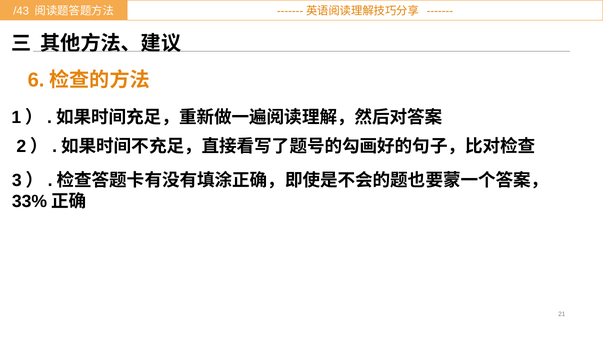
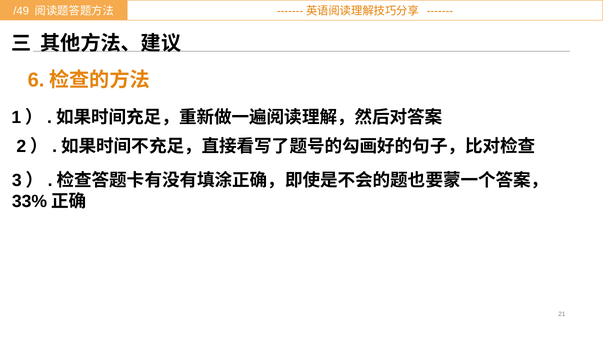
/43: /43 -> /49
